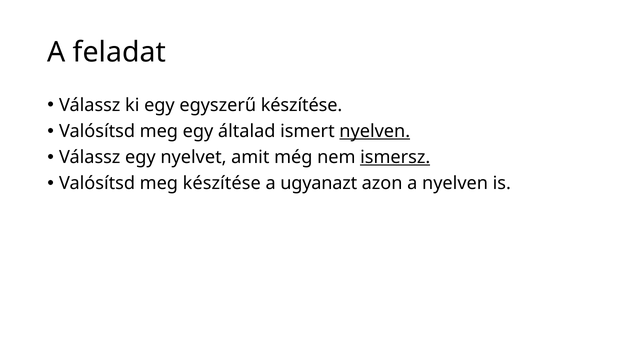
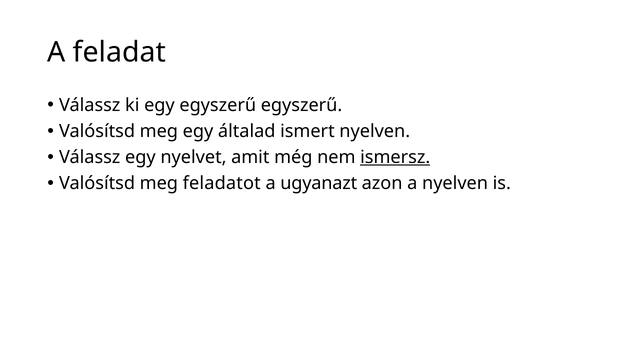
egyszerű készítése: készítése -> egyszerű
nyelven at (375, 131) underline: present -> none
meg készítése: készítése -> feladatot
